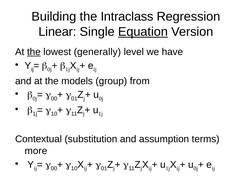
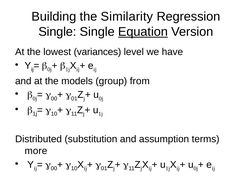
Intraclass: Intraclass -> Similarity
Linear at (57, 32): Linear -> Single
the at (34, 52) underline: present -> none
generally: generally -> variances
Contextual: Contextual -> Distributed
